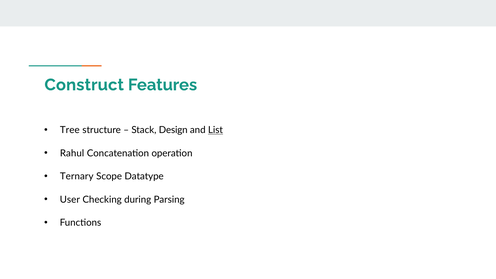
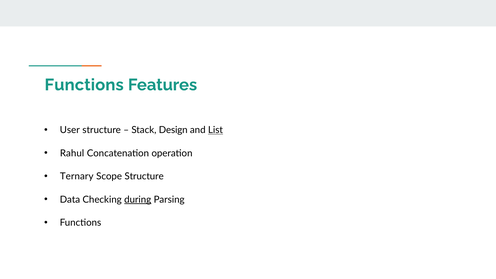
Construct at (84, 85): Construct -> Functions
Tree: Tree -> User
Scope Datatype: Datatype -> Structure
User: User -> Data
during underline: none -> present
